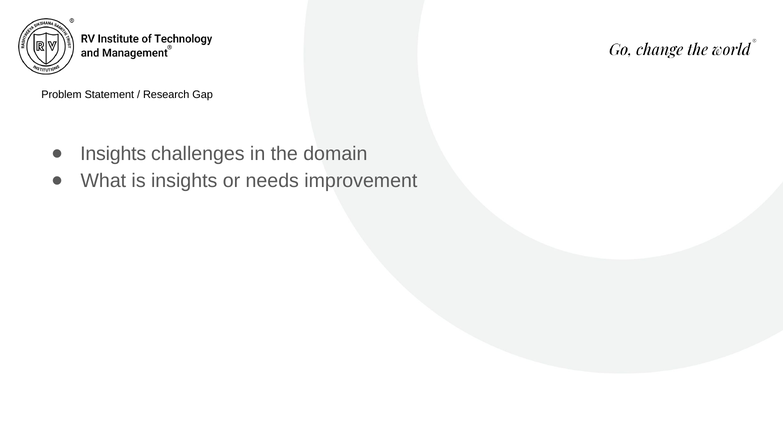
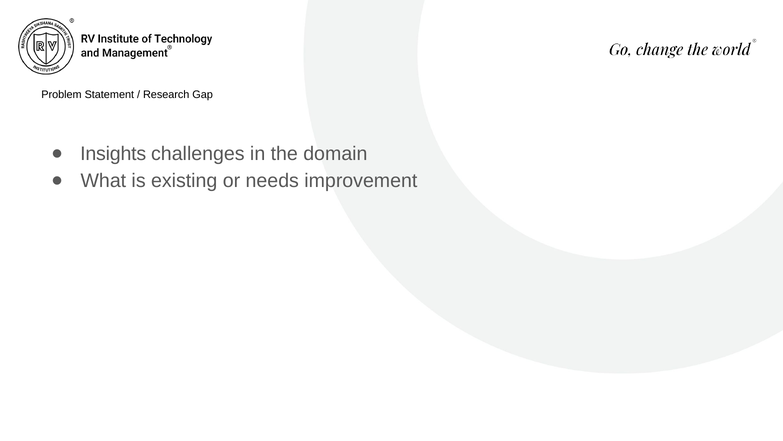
is insights: insights -> existing
